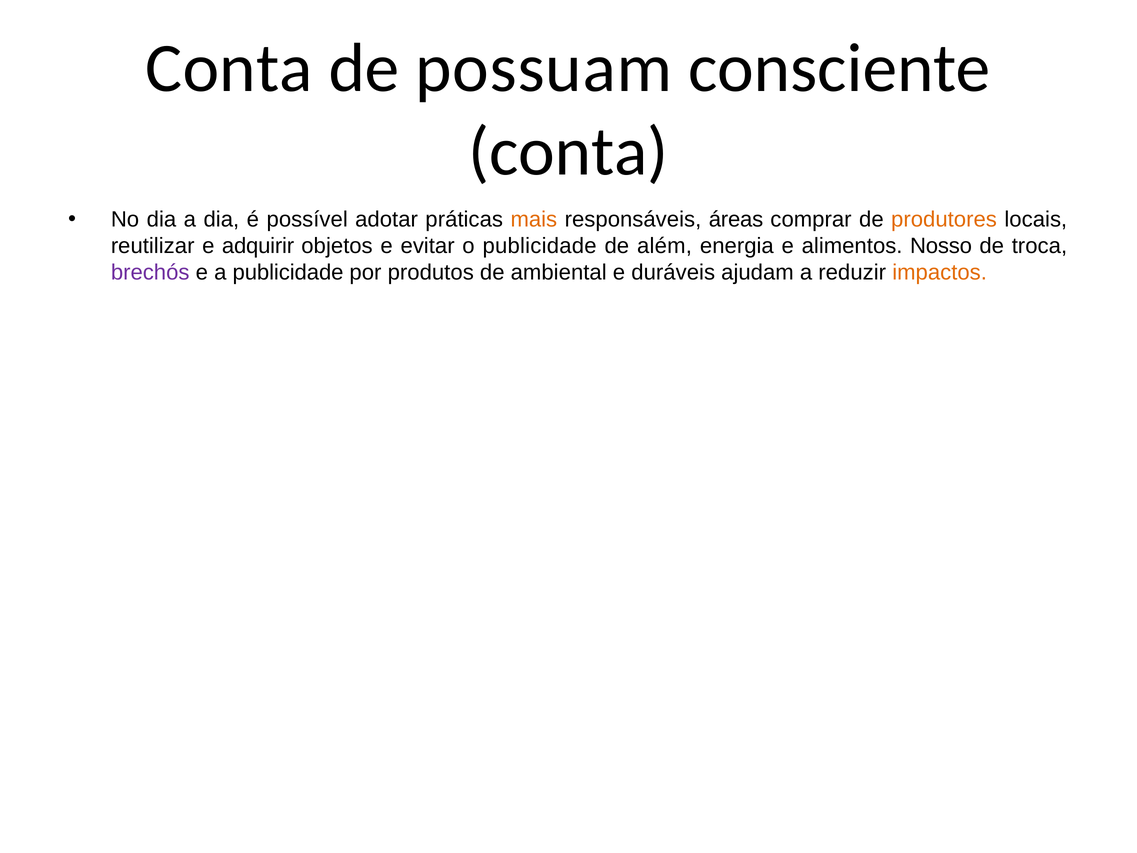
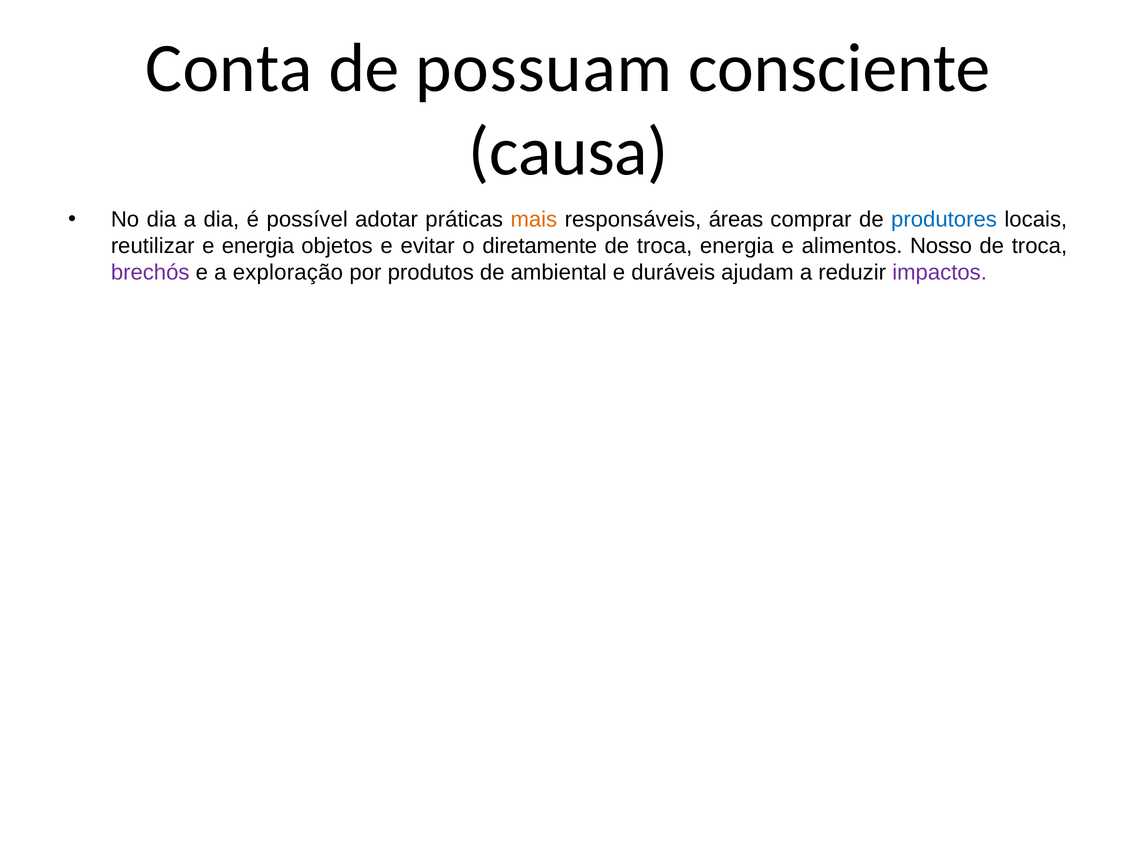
conta at (568, 152): conta -> causa
produtores colour: orange -> blue
e adquirir: adquirir -> energia
o publicidade: publicidade -> diretamente
além at (665, 246): além -> troca
a publicidade: publicidade -> exploração
impactos colour: orange -> purple
